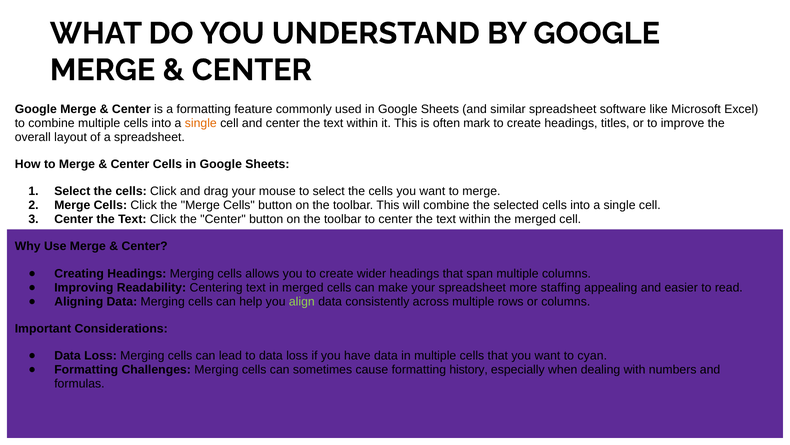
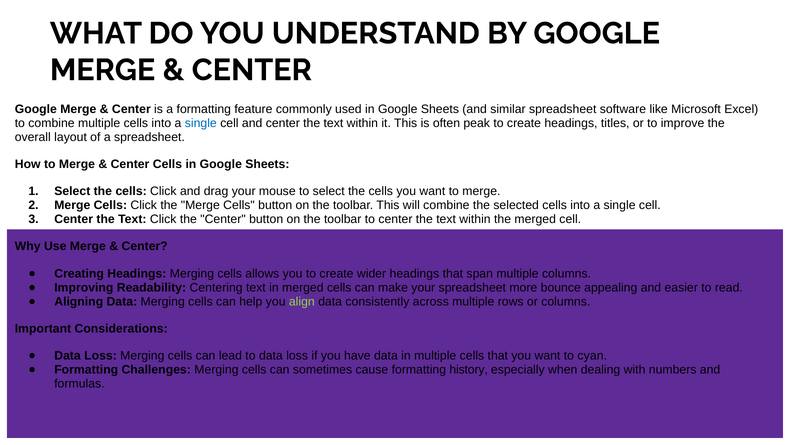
single at (201, 123) colour: orange -> blue
mark: mark -> peak
staffing: staffing -> bounce
